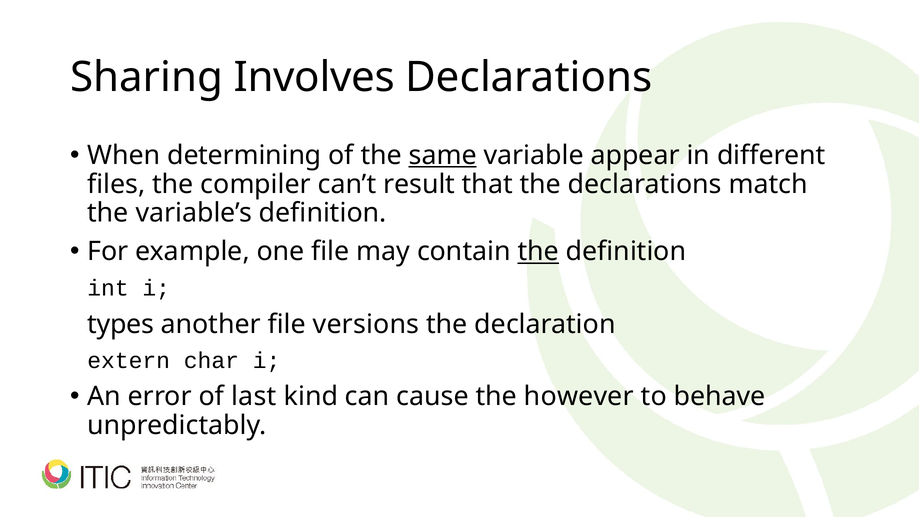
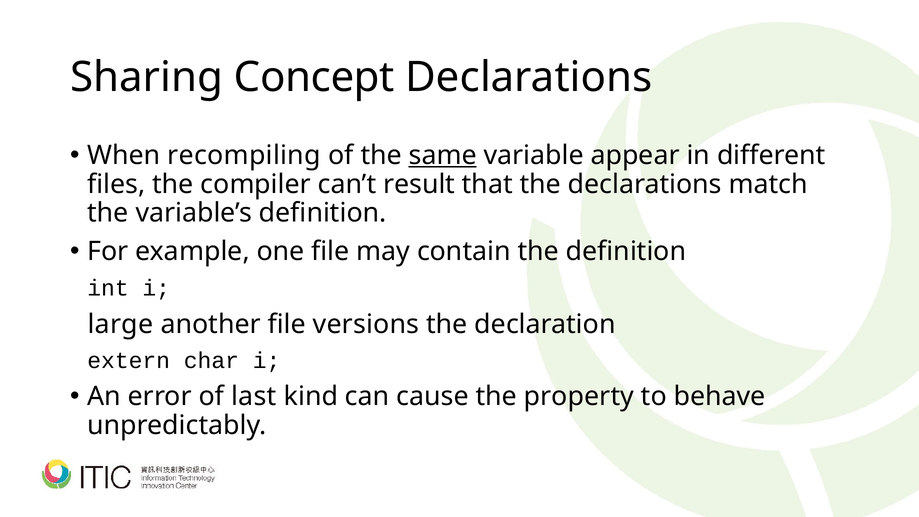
Involves: Involves -> Concept
determining: determining -> recompiling
the at (538, 252) underline: present -> none
types: types -> large
however: however -> property
